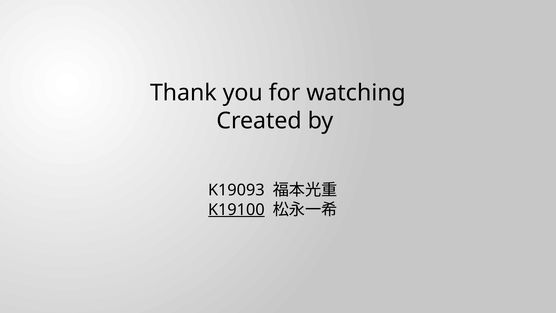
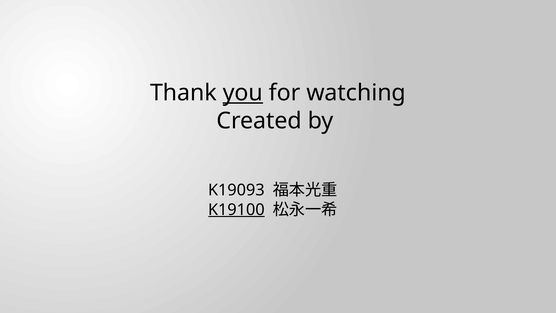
you underline: none -> present
